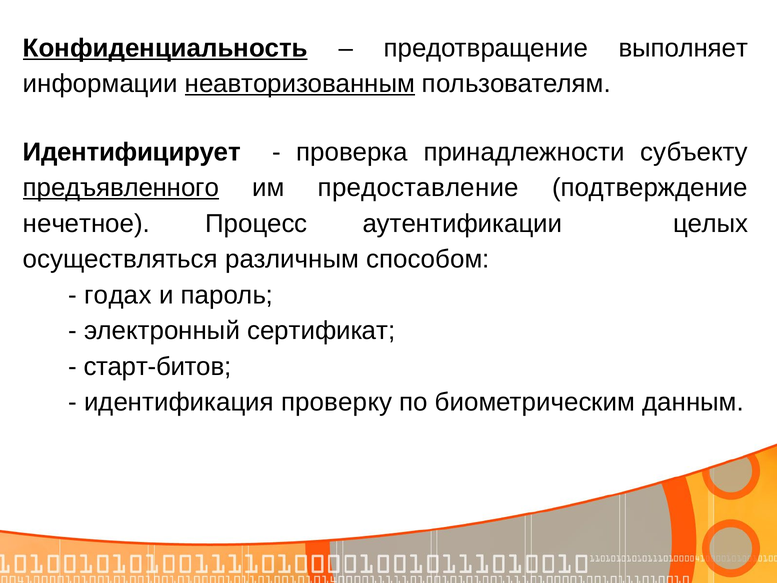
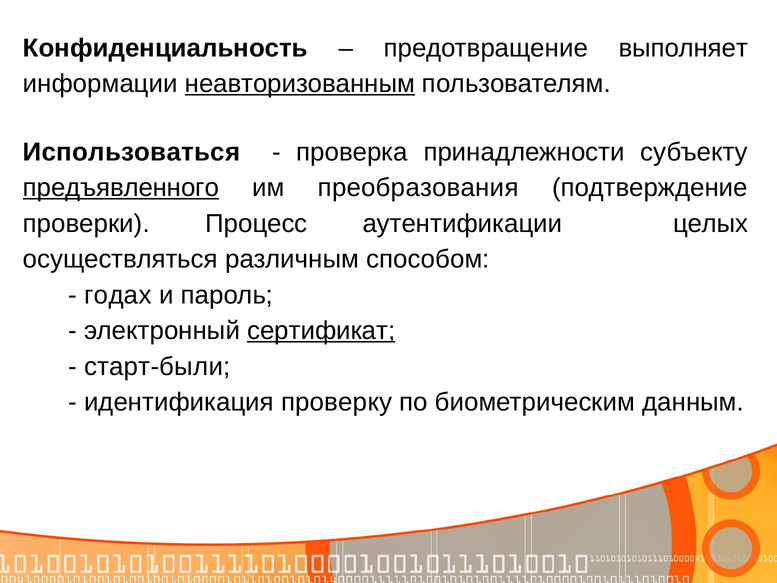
Конфиденциальность underline: present -> none
Идентифицирует: Идентифицирует -> Использоваться
предоставление: предоставление -> преобразования
нечетное: нечетное -> проверки
сертификат underline: none -> present
старт-битов: старт-битов -> старт-были
